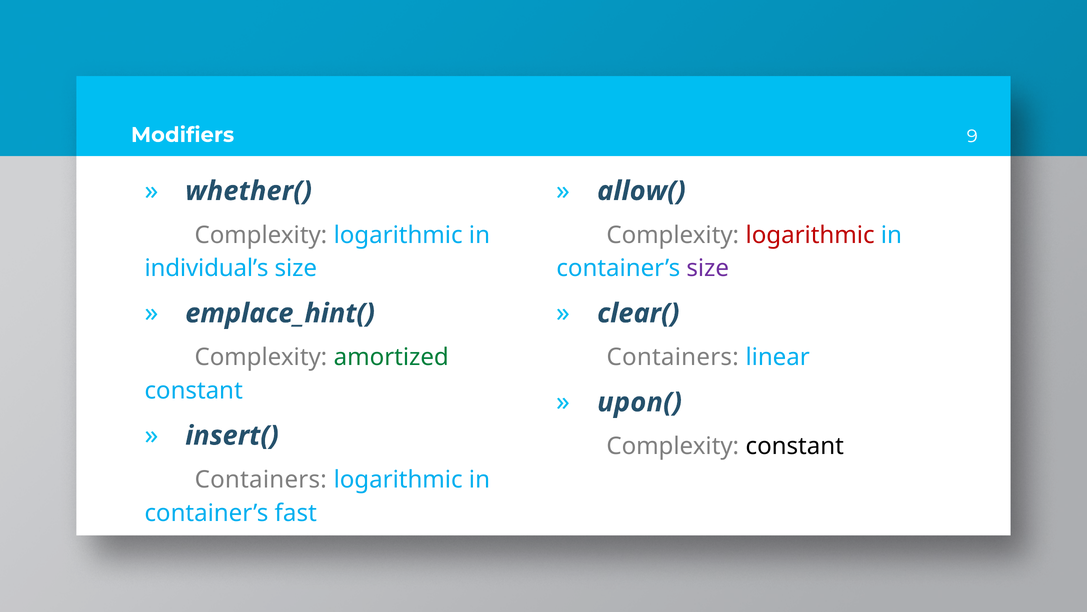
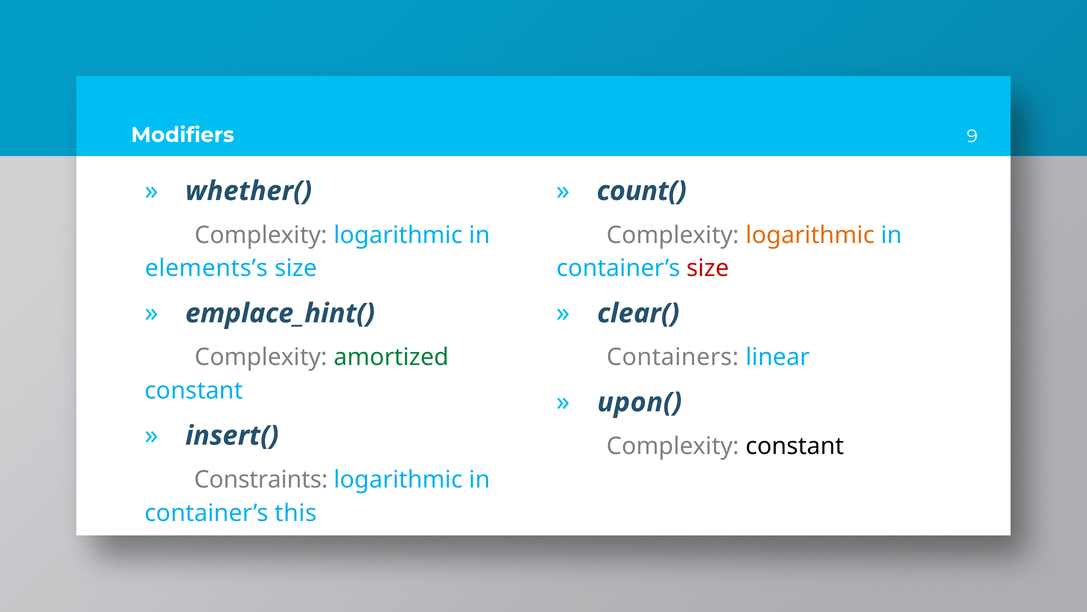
allow(: allow( -> count(
logarithmic at (810, 235) colour: red -> orange
individual’s: individual’s -> elements’s
size at (708, 268) colour: purple -> red
Containers at (261, 479): Containers -> Constraints
fast: fast -> this
